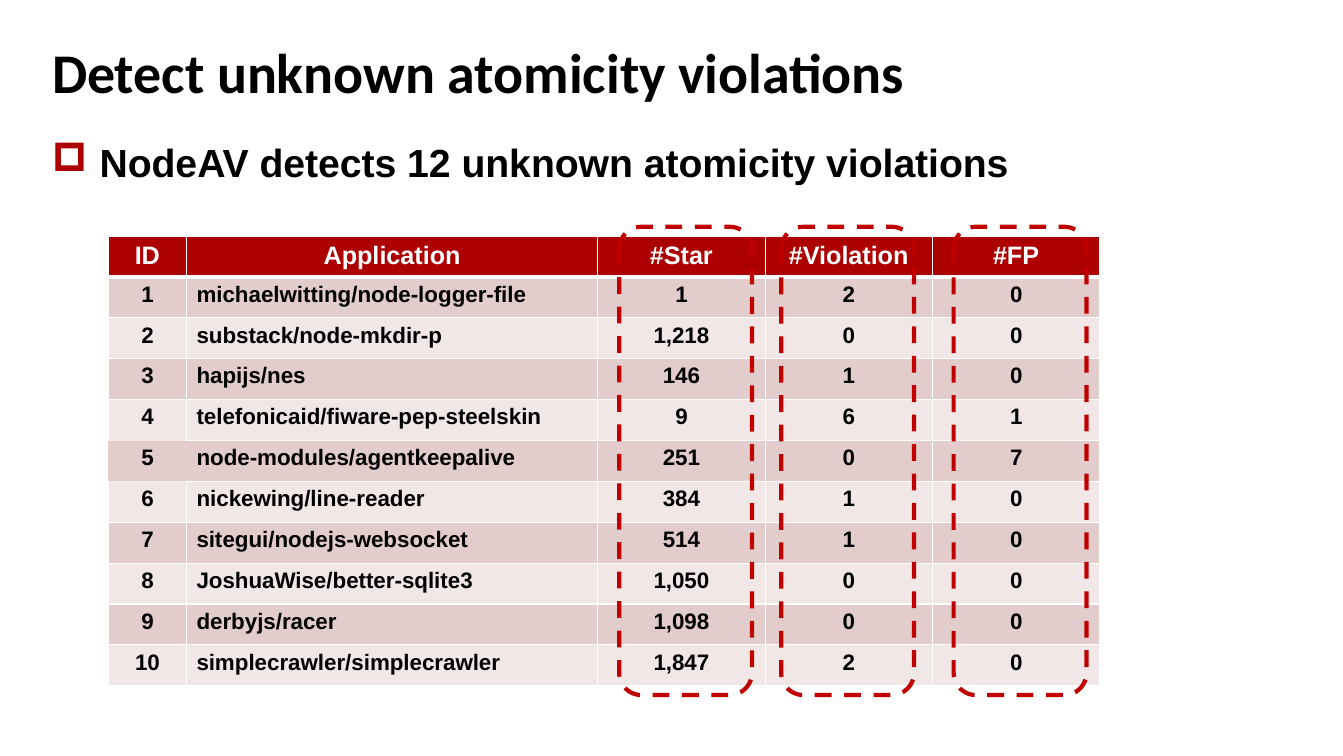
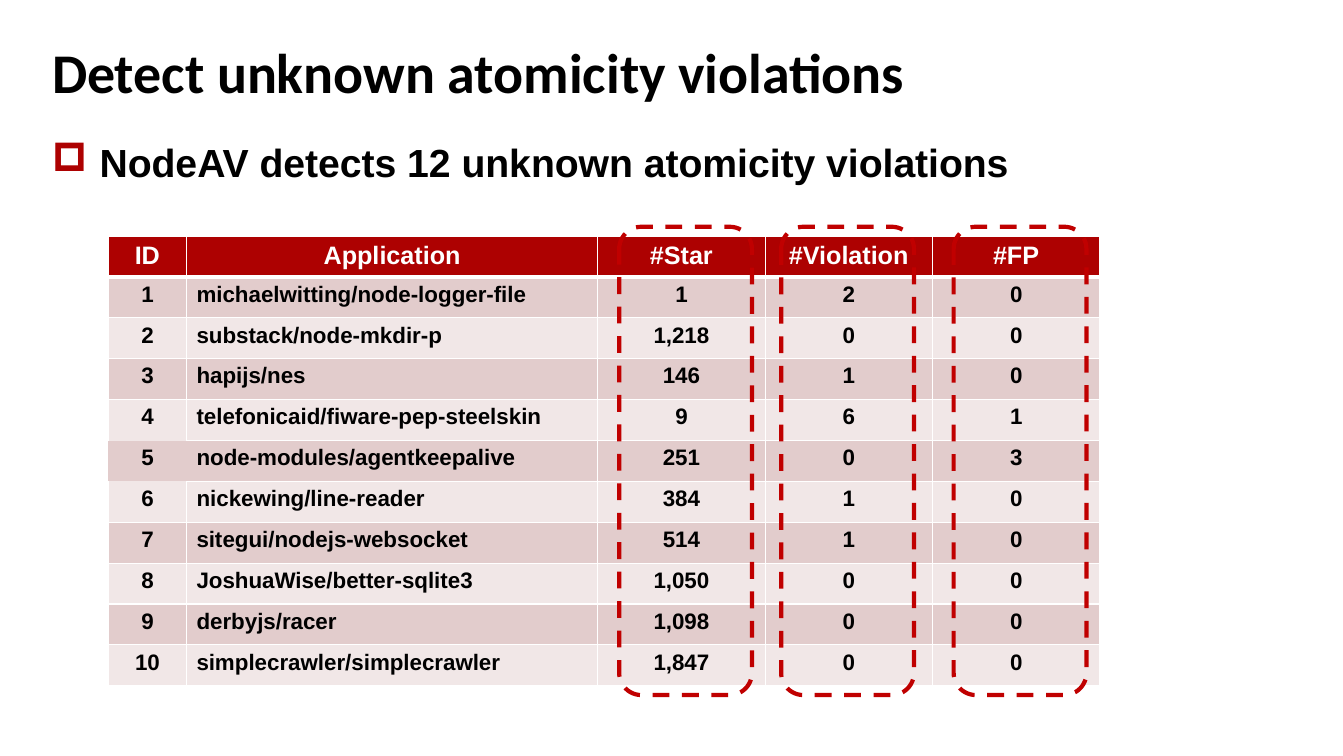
251 0 7: 7 -> 3
1,847 2: 2 -> 0
